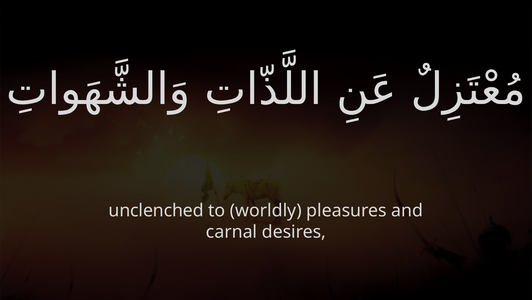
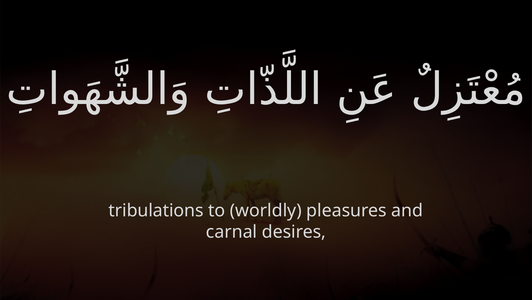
unclenched: unclenched -> tribulations
